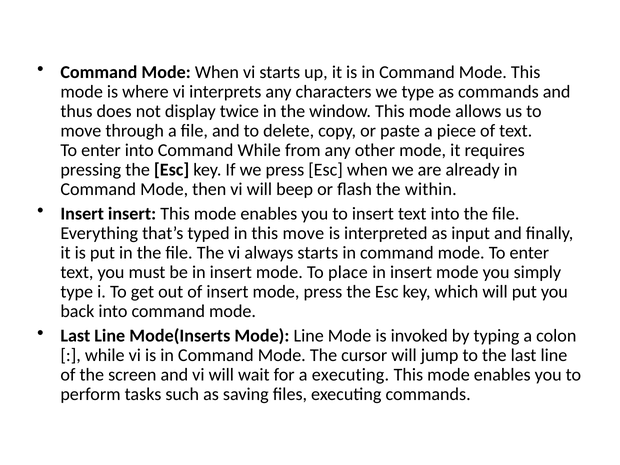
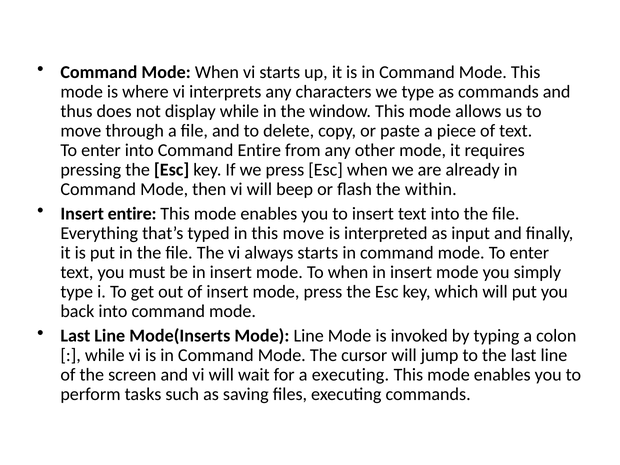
display twice: twice -> while
Command While: While -> Entire
Insert insert: insert -> entire
To place: place -> when
